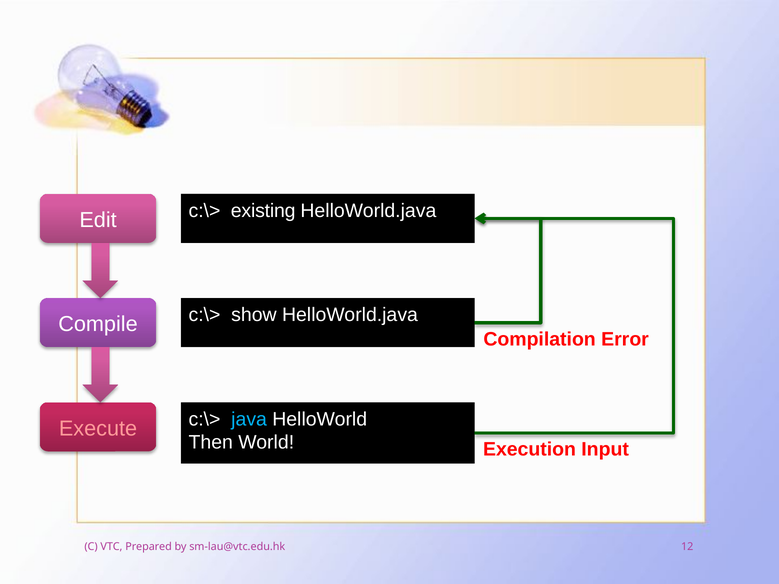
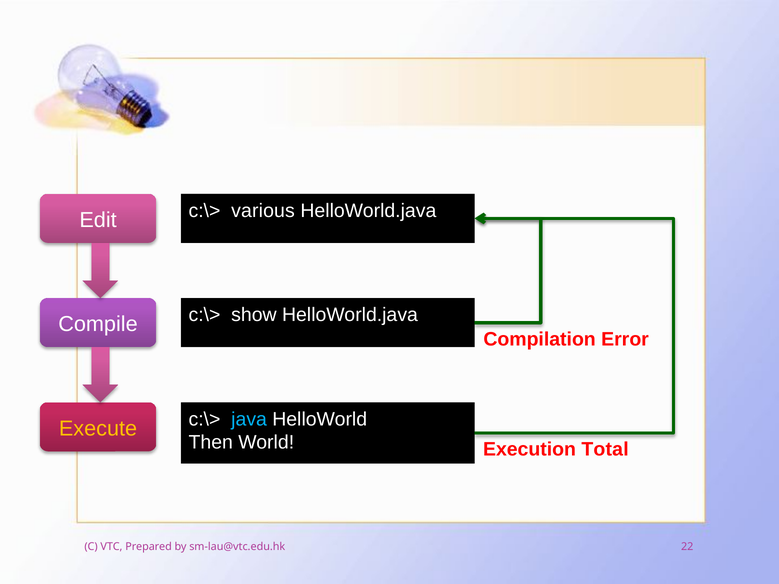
existing: existing -> various
Execute colour: pink -> yellow
Input: Input -> Total
12: 12 -> 22
